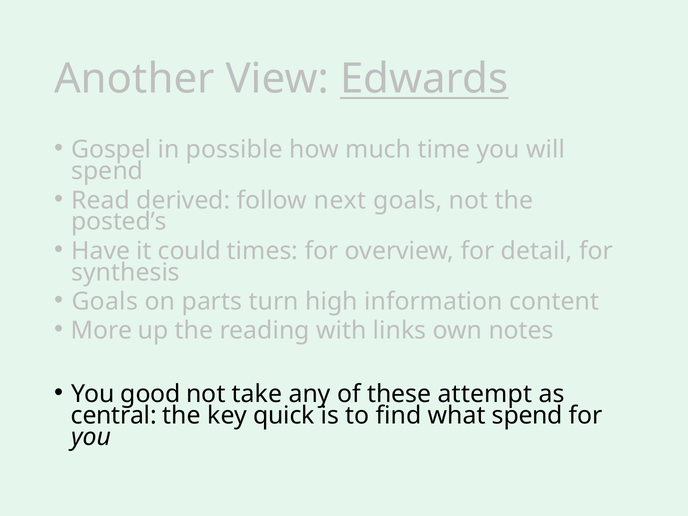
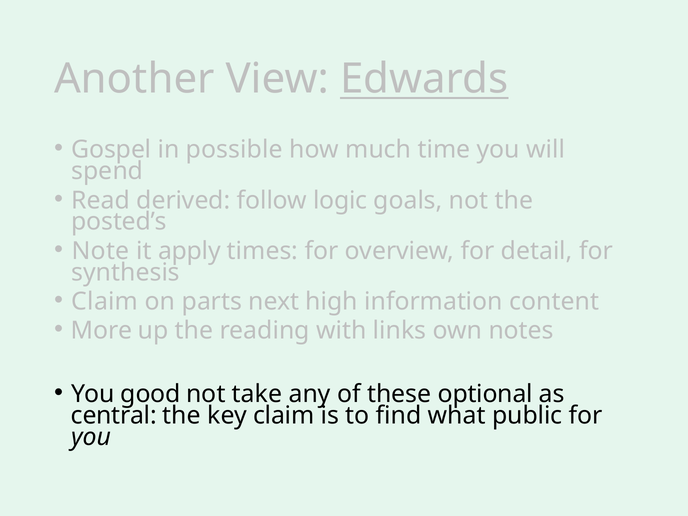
next: next -> logic
Have: Have -> Note
could: could -> apply
Goals at (105, 301): Goals -> Claim
turn: turn -> next
attempt: attempt -> optional
key quick: quick -> claim
what spend: spend -> public
